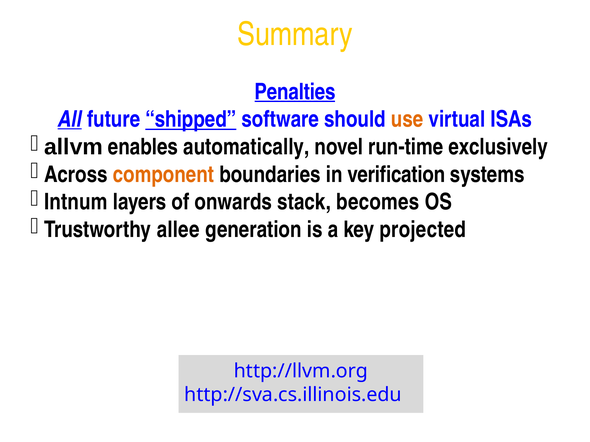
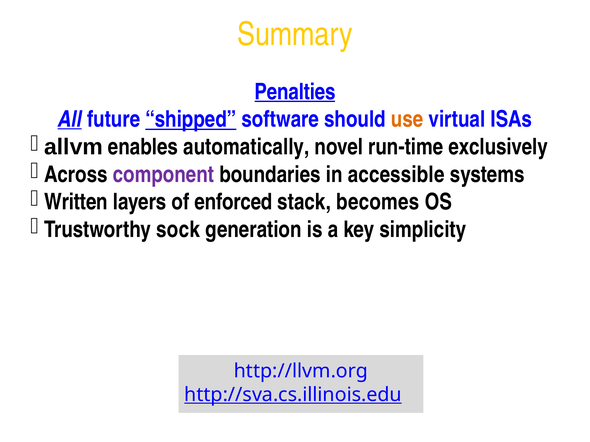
component colour: orange -> purple
verification: verification -> accessible
Intnum: Intnum -> Written
onwards: onwards -> enforced
allee: allee -> sock
projected: projected -> simplicity
http://sva.cs.illinois.edu underline: none -> present
